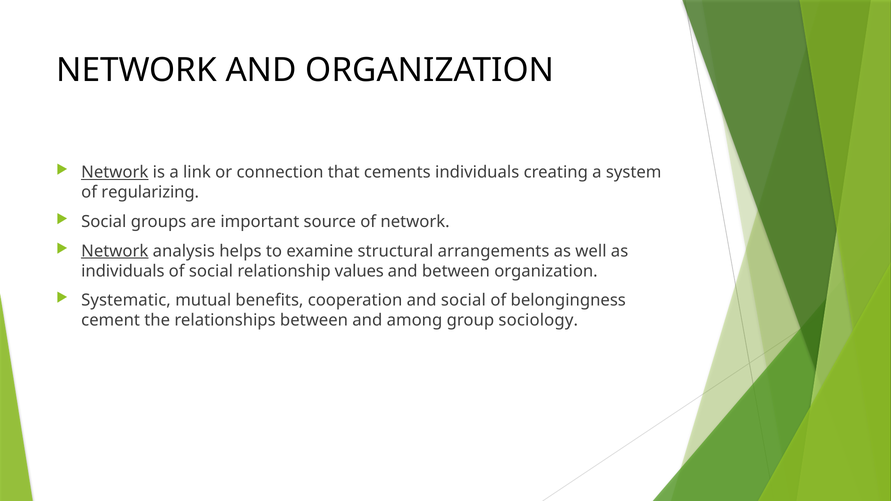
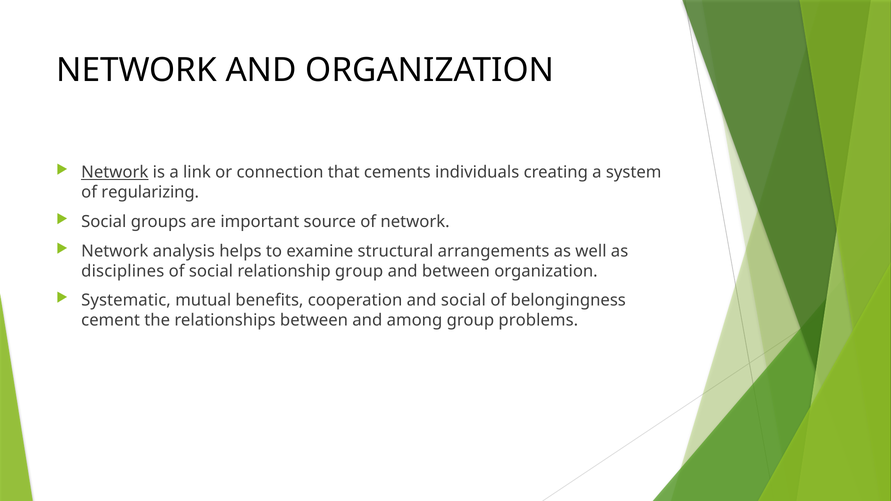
Network at (115, 251) underline: present -> none
individuals at (123, 271): individuals -> disciplines
relationship values: values -> group
sociology: sociology -> problems
